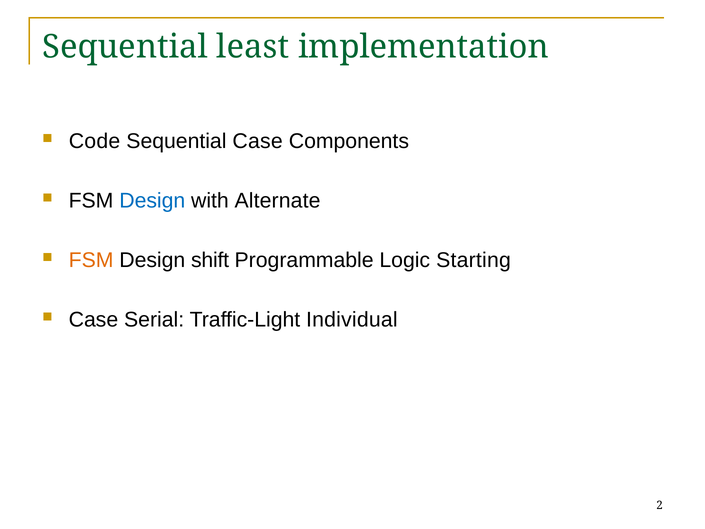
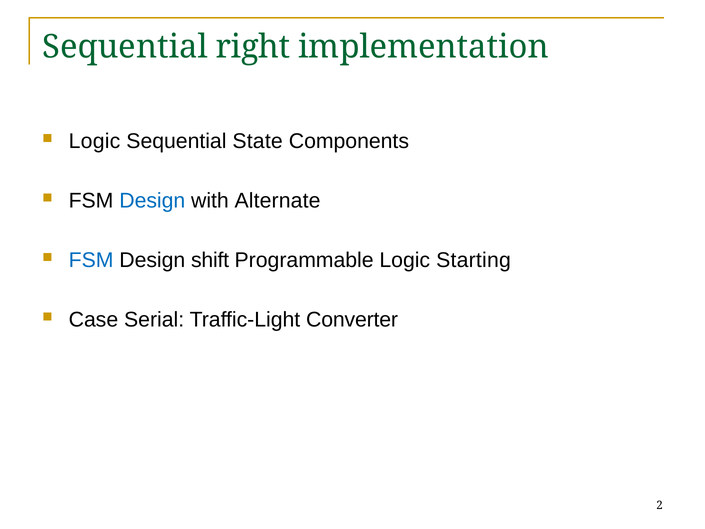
least: least -> right
Code at (95, 141): Code -> Logic
Sequential Case: Case -> State
FSM at (91, 260) colour: orange -> blue
Individual: Individual -> Converter
